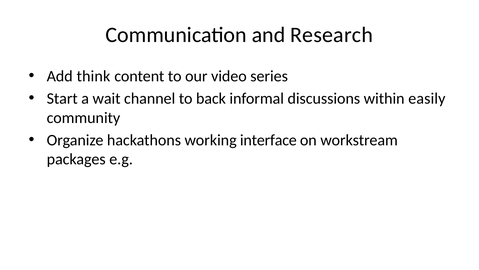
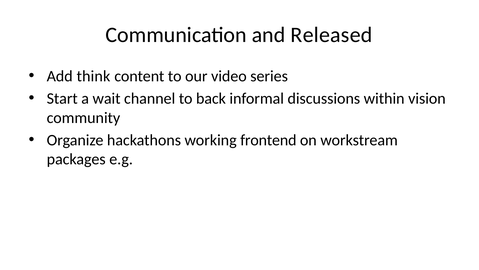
Research: Research -> Released
easily: easily -> vision
interface: interface -> frontend
